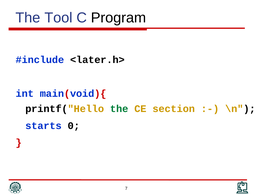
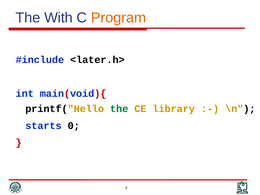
Tool: Tool -> With
Program colour: black -> orange
section: section -> library
